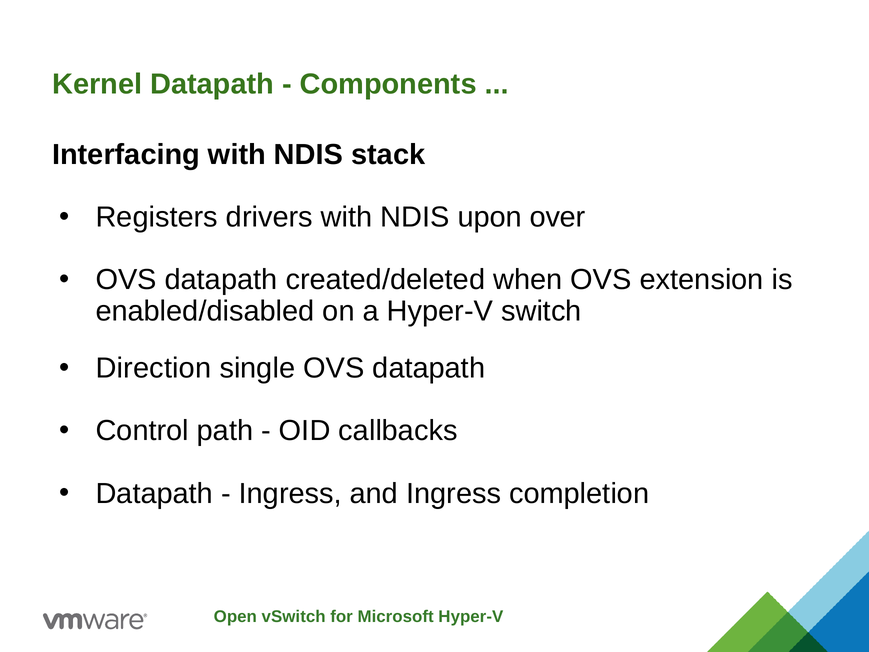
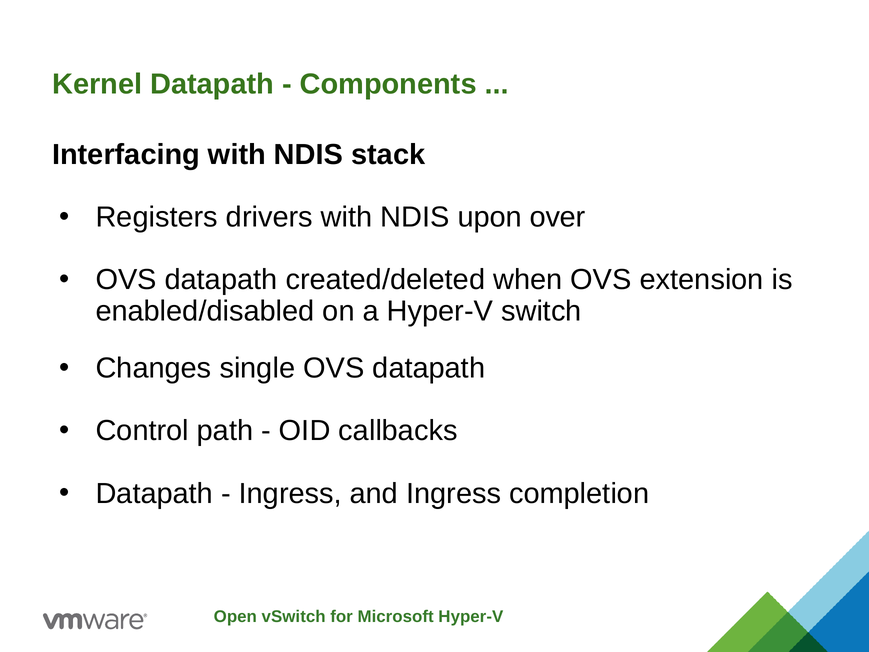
Direction: Direction -> Changes
